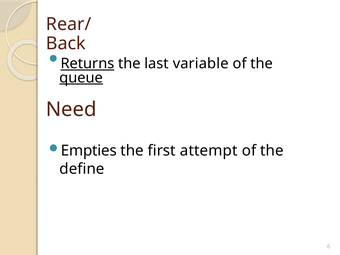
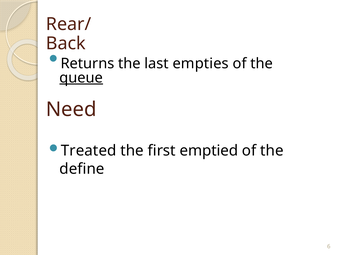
Returns underline: present -> none
variable: variable -> empties
Empties: Empties -> Treated
attempt: attempt -> emptied
